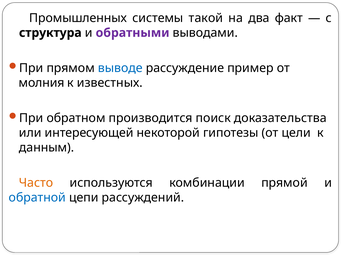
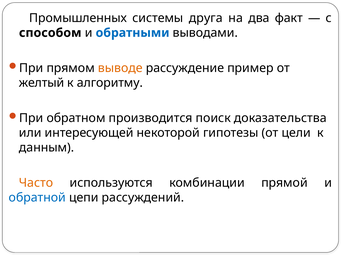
такой: такой -> друга
структура: структура -> способом
обратными colour: purple -> blue
выводе colour: blue -> orange
молния: молния -> желтый
известных: известных -> алгоритму
